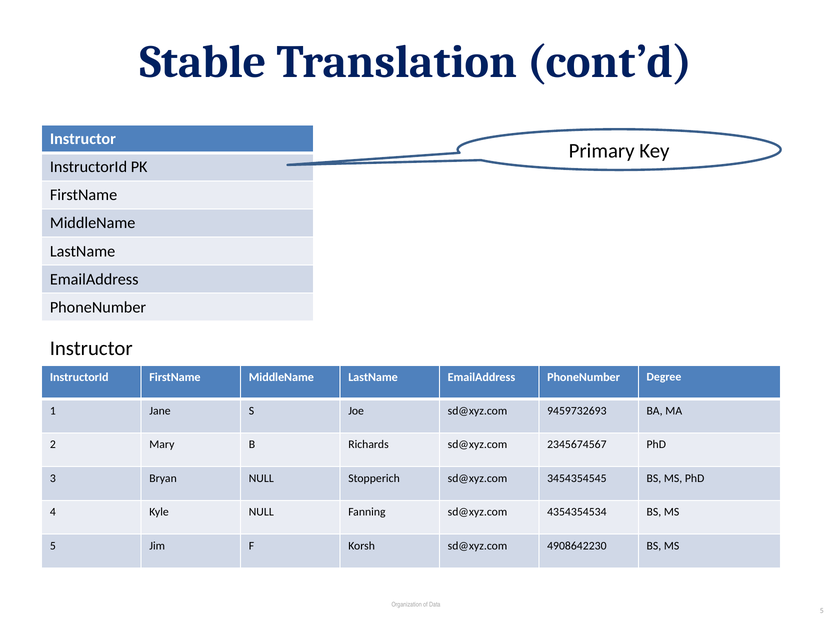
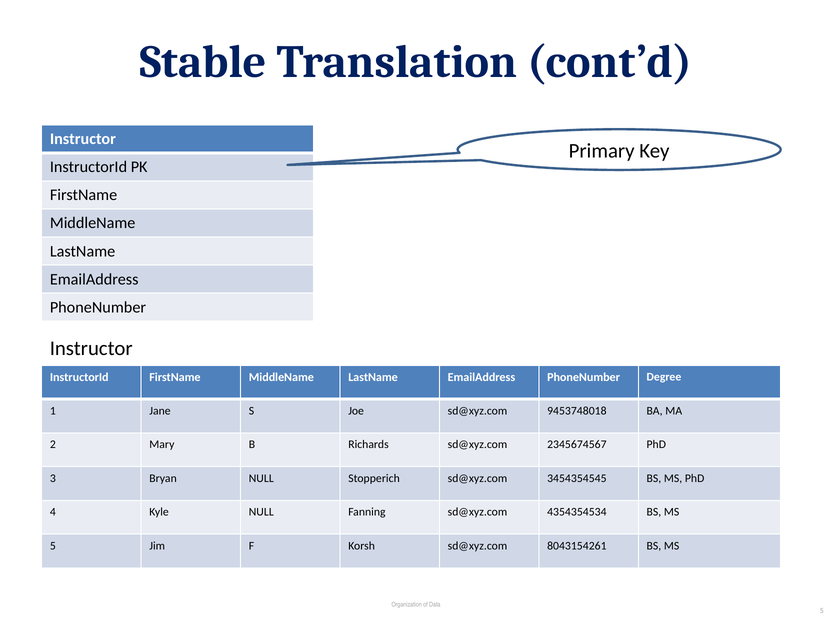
9459732693: 9459732693 -> 9453748018
4908642230: 4908642230 -> 8043154261
